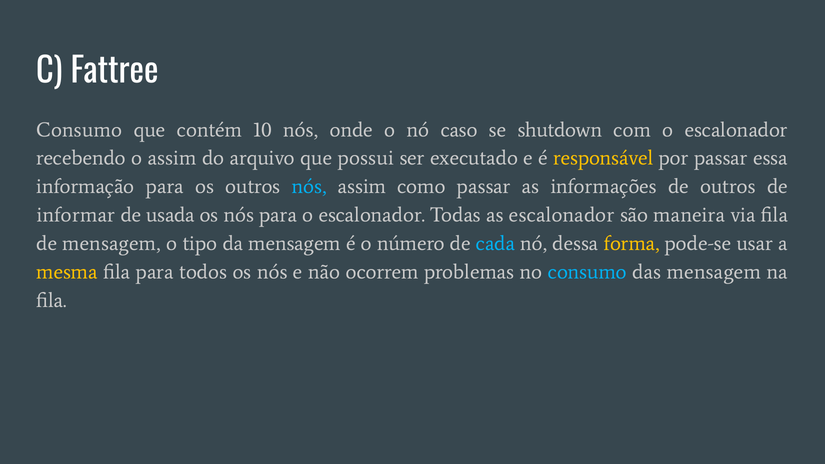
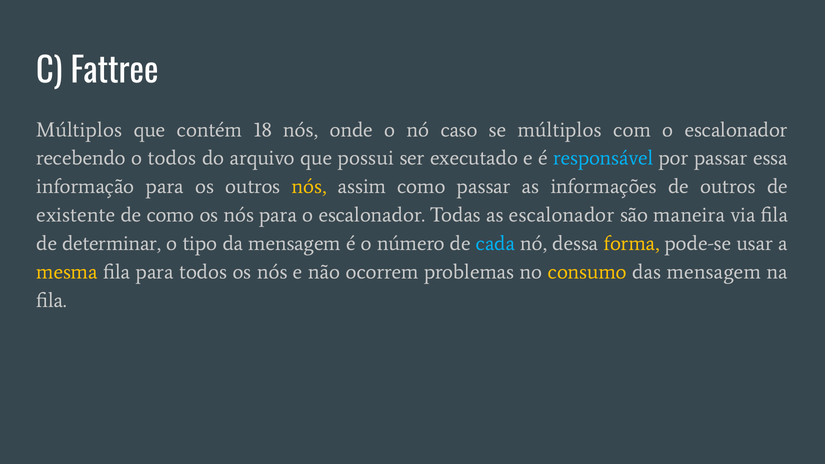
Consumo at (79, 130): Consumo -> Múltiplos
10: 10 -> 18
se shutdown: shutdown -> múltiplos
o assim: assim -> todos
responsável colour: yellow -> light blue
nós at (309, 187) colour: light blue -> yellow
informar: informar -> existente
de usada: usada -> como
de mensagem: mensagem -> determinar
consumo at (587, 272) colour: light blue -> yellow
